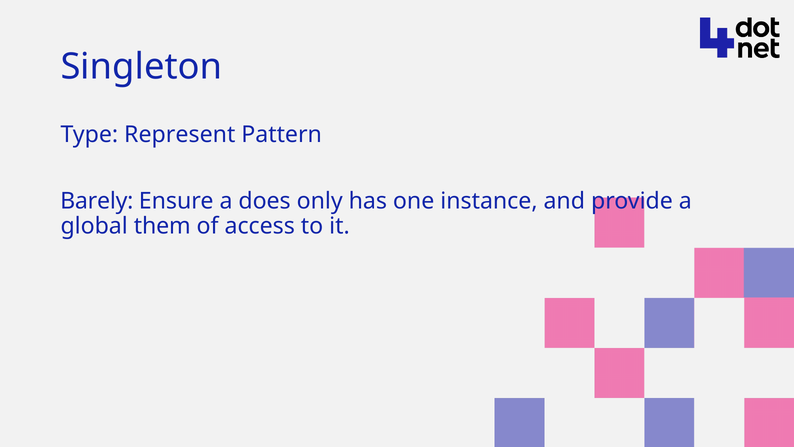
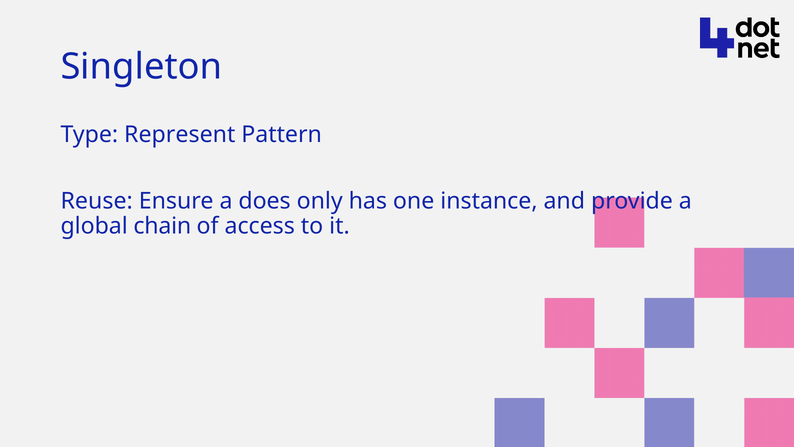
Barely: Barely -> Reuse
them: them -> chain
